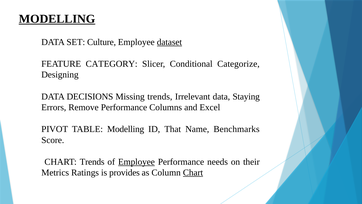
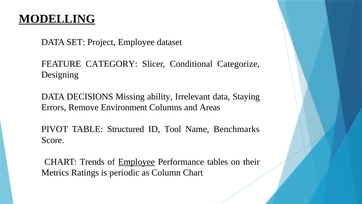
Culture: Culture -> Project
dataset underline: present -> none
Missing trends: trends -> ability
Remove Performance: Performance -> Environment
Excel: Excel -> Areas
TABLE Modelling: Modelling -> Structured
That: That -> Tool
needs: needs -> tables
provides: provides -> periodic
Chart at (193, 172) underline: present -> none
